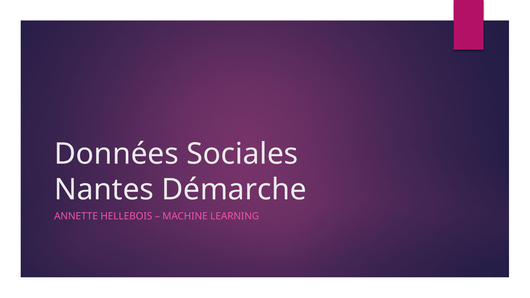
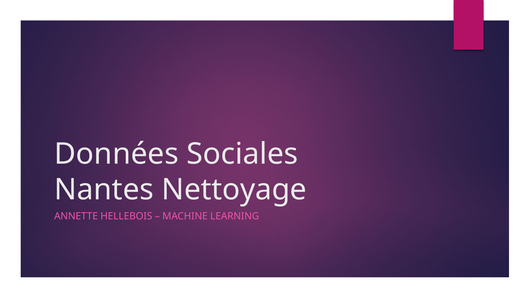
Démarche: Démarche -> Nettoyage
